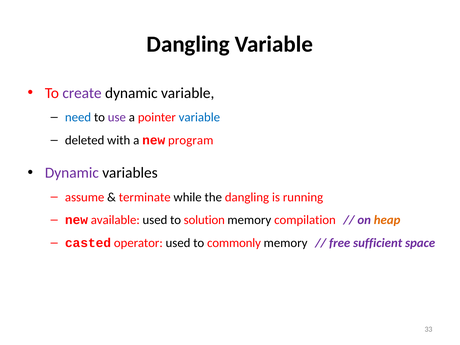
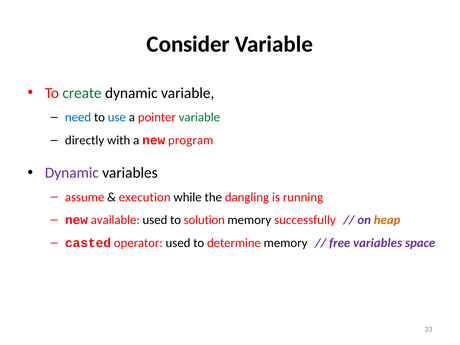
Dangling at (188, 44): Dangling -> Consider
create colour: purple -> green
use colour: purple -> blue
variable at (199, 117) colour: blue -> green
deleted: deleted -> directly
terminate: terminate -> execution
compilation: compilation -> successfully
commonly: commonly -> determine
free sufficient: sufficient -> variables
